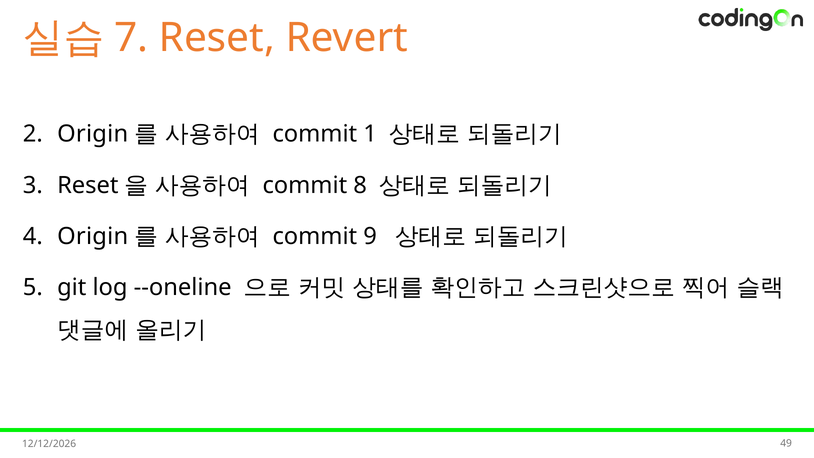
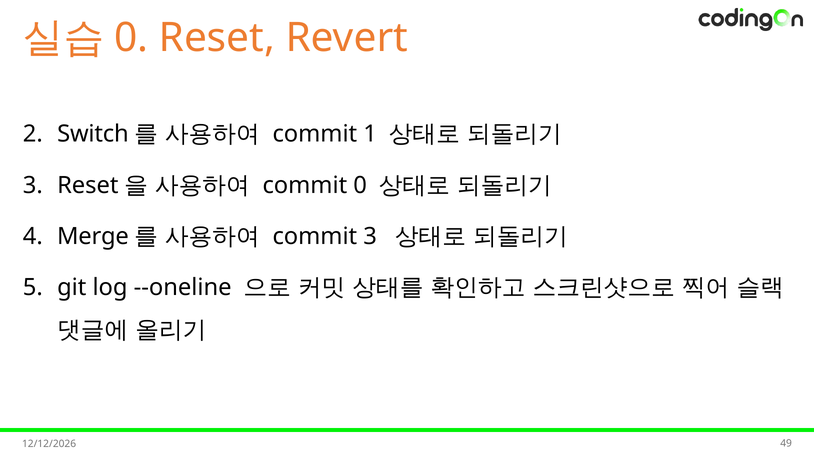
7 at (131, 38): 7 -> 0
2 Origin: Origin -> Switch
commit 8: 8 -> 0
Origin at (93, 236): Origin -> Merge
commit 9: 9 -> 3
